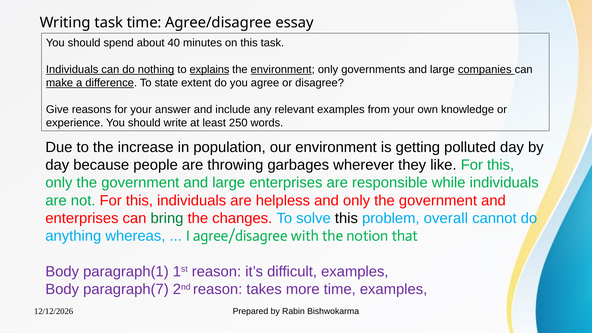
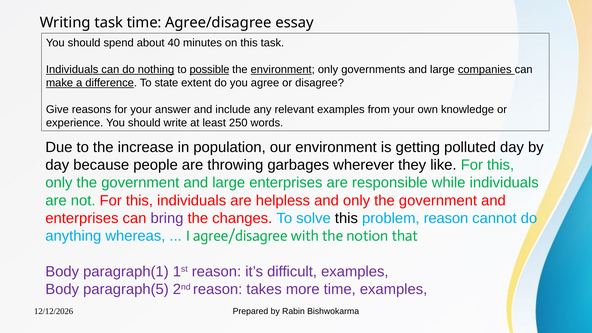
explains: explains -> possible
bring colour: green -> purple
problem overall: overall -> reason
paragraph(7: paragraph(7 -> paragraph(5
